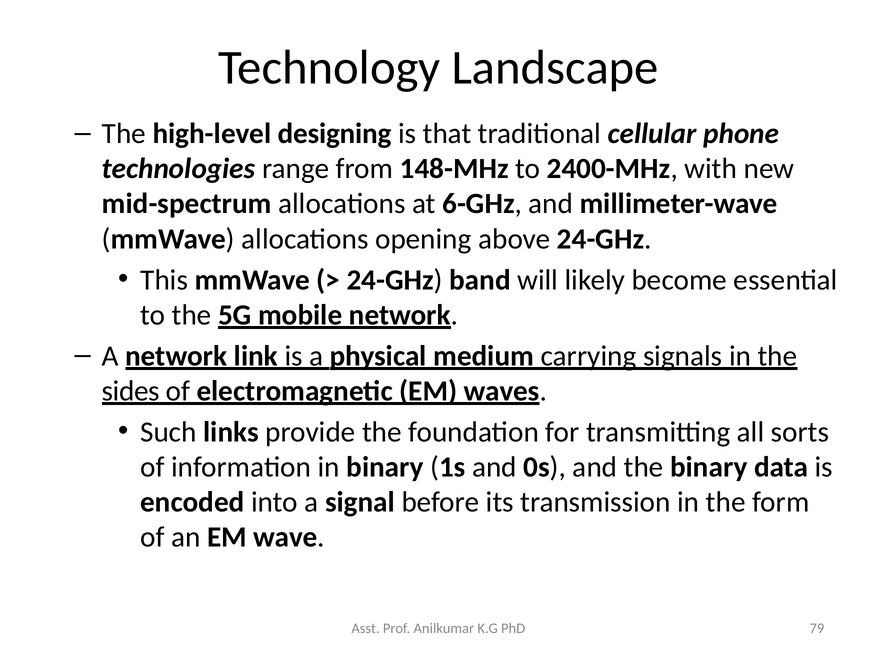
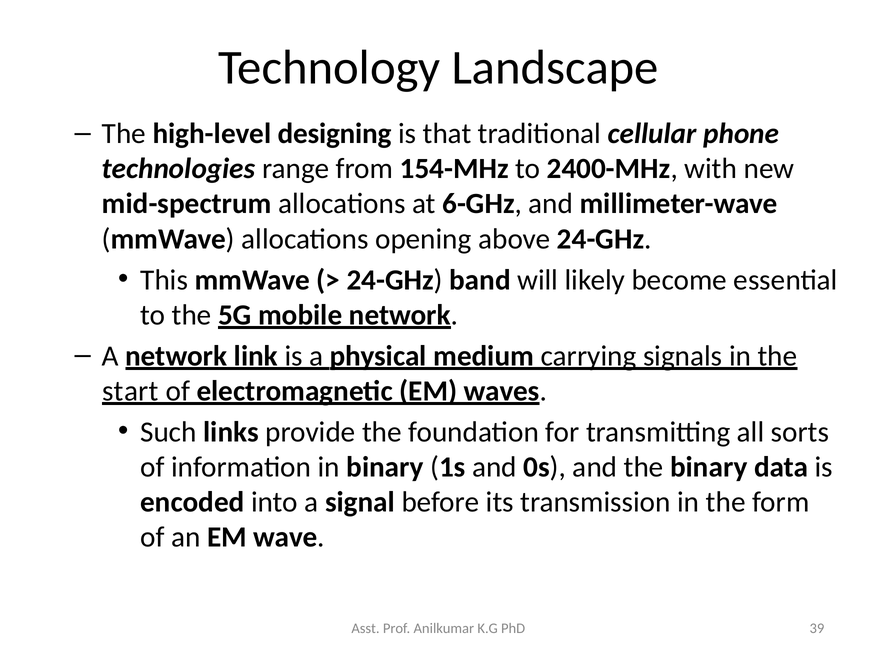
148-MHz: 148-MHz -> 154-MHz
sides: sides -> start
79: 79 -> 39
